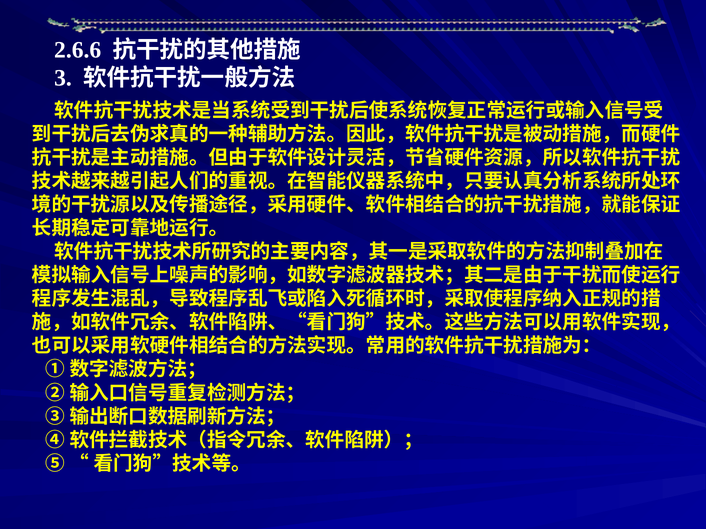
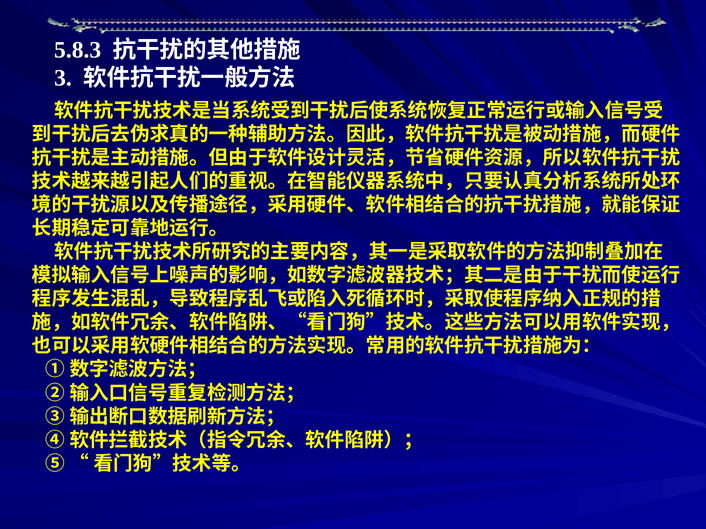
2.6.6: 2.6.6 -> 5.8.3
